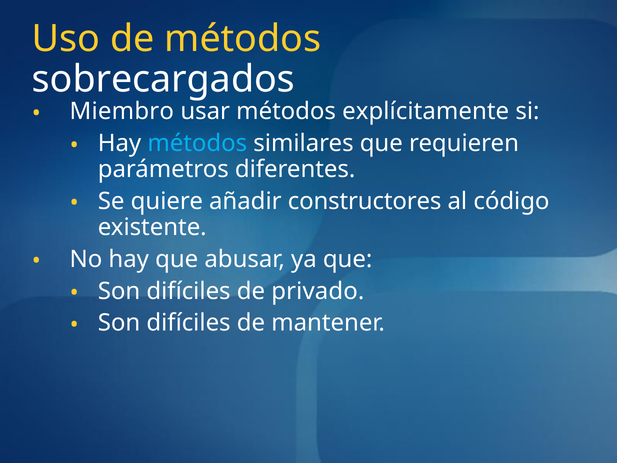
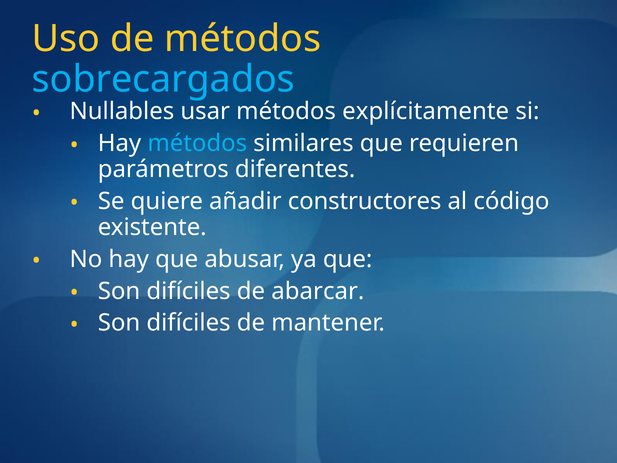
sobrecargados colour: white -> light blue
Miembro: Miembro -> Nullables
privado: privado -> abarcar
